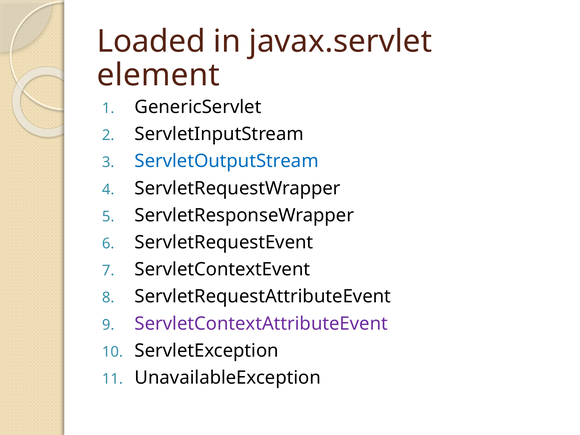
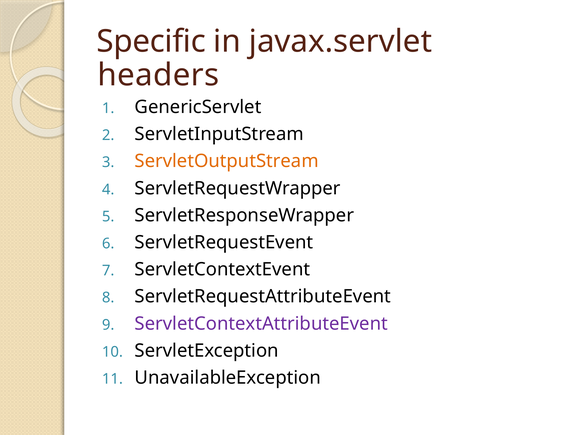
Loaded: Loaded -> Specific
element: element -> headers
ServletOutputStream colour: blue -> orange
